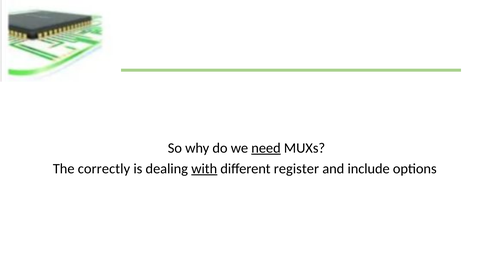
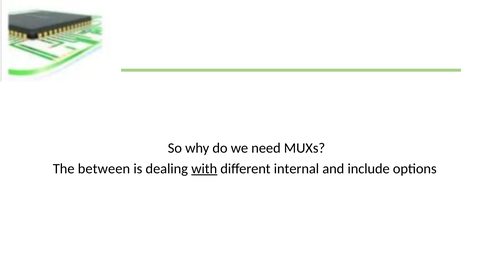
need underline: present -> none
correctly: correctly -> between
register: register -> internal
